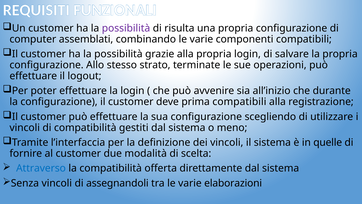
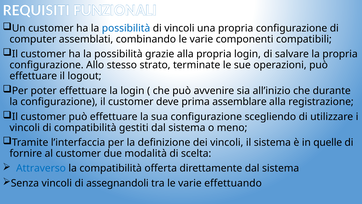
possibilità at (126, 28) colour: purple -> blue
di risulta: risulta -> vincoli
prima compatibili: compatibili -> assemblare
elaborazioni: elaborazioni -> effettuando
